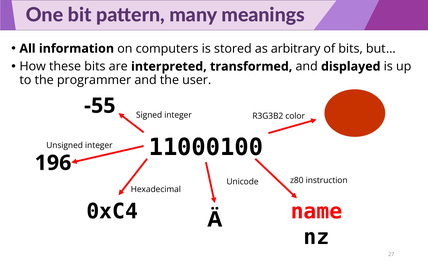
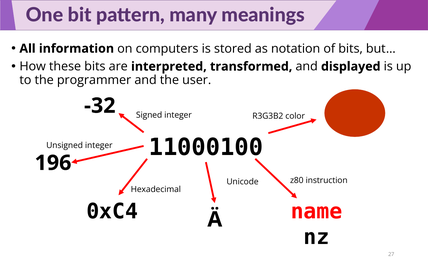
arbitrary: arbitrary -> notation
-55: -55 -> -32
